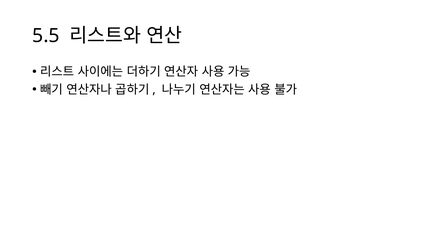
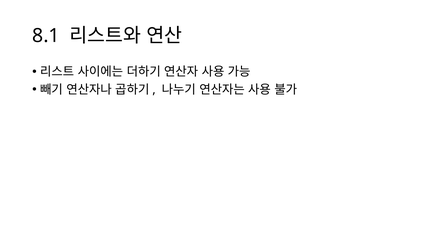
5.5: 5.5 -> 8.1
